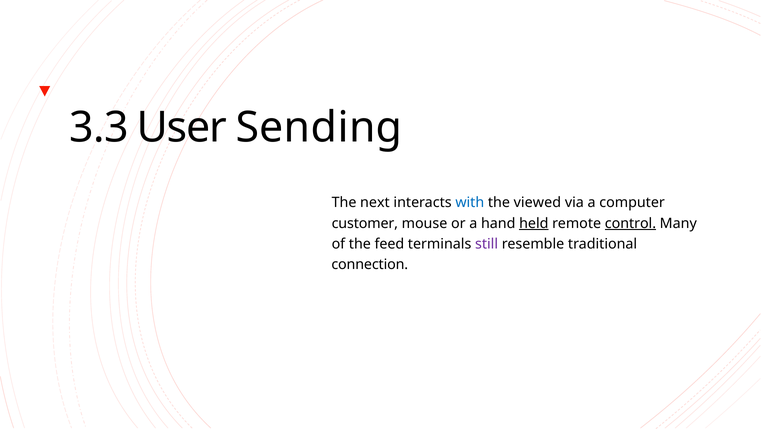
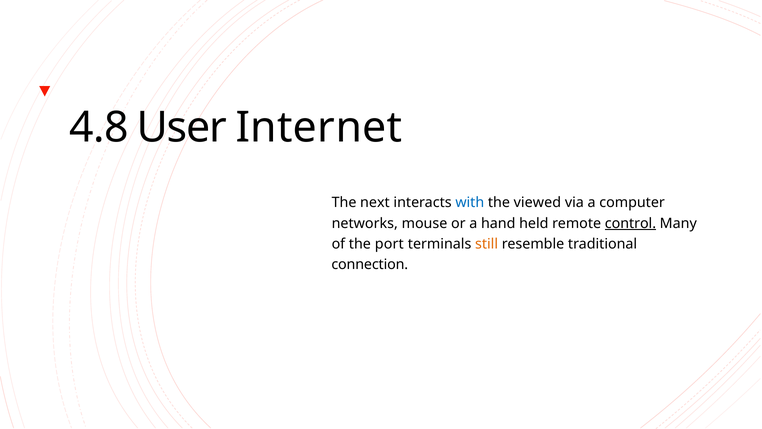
3.3: 3.3 -> 4.8
Sending: Sending -> Internet
customer: customer -> networks
held underline: present -> none
feed: feed -> port
still colour: purple -> orange
